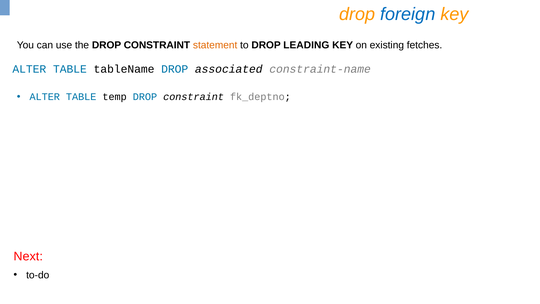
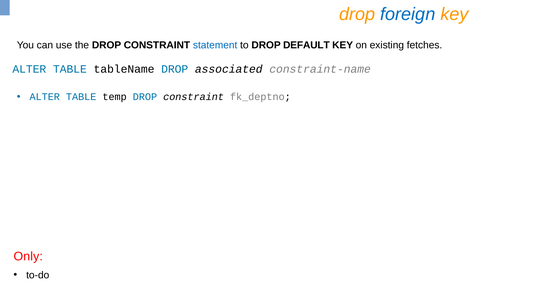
statement colour: orange -> blue
LEADING: LEADING -> DEFAULT
Next: Next -> Only
